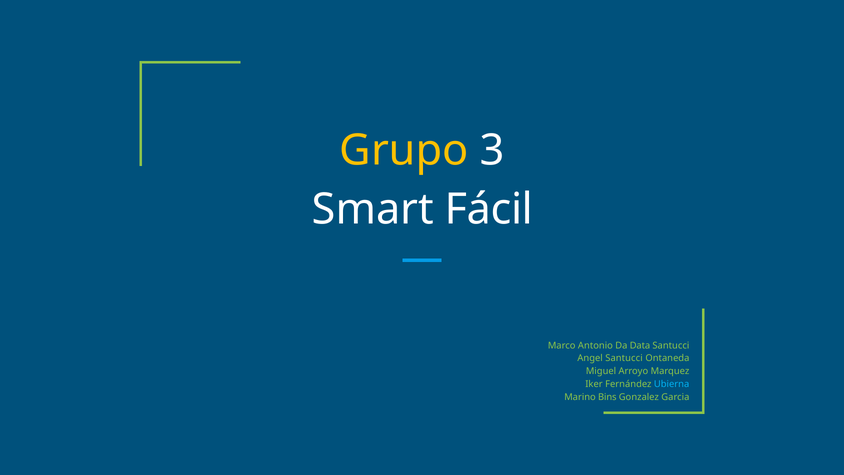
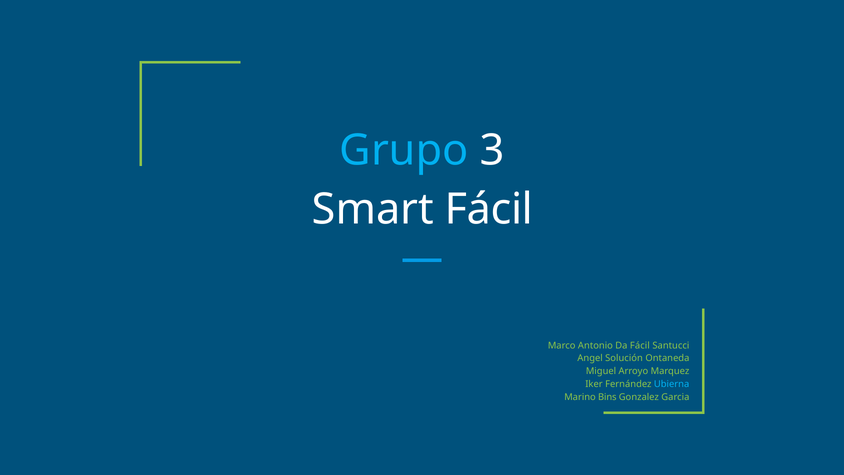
Grupo colour: yellow -> light blue
Da Data: Data -> Fácil
Angel Santucci: Santucci -> Solución
